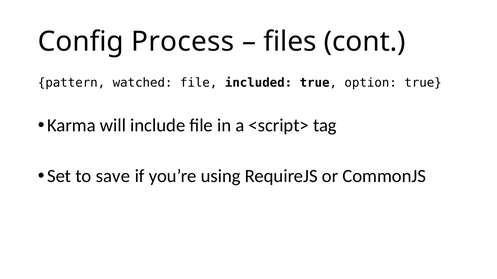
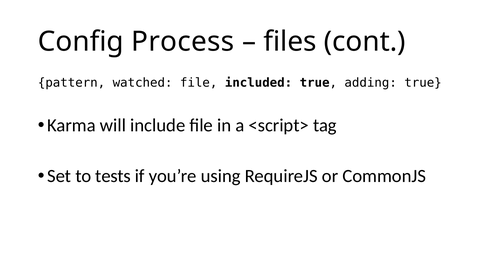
option: option -> adding
save: save -> tests
